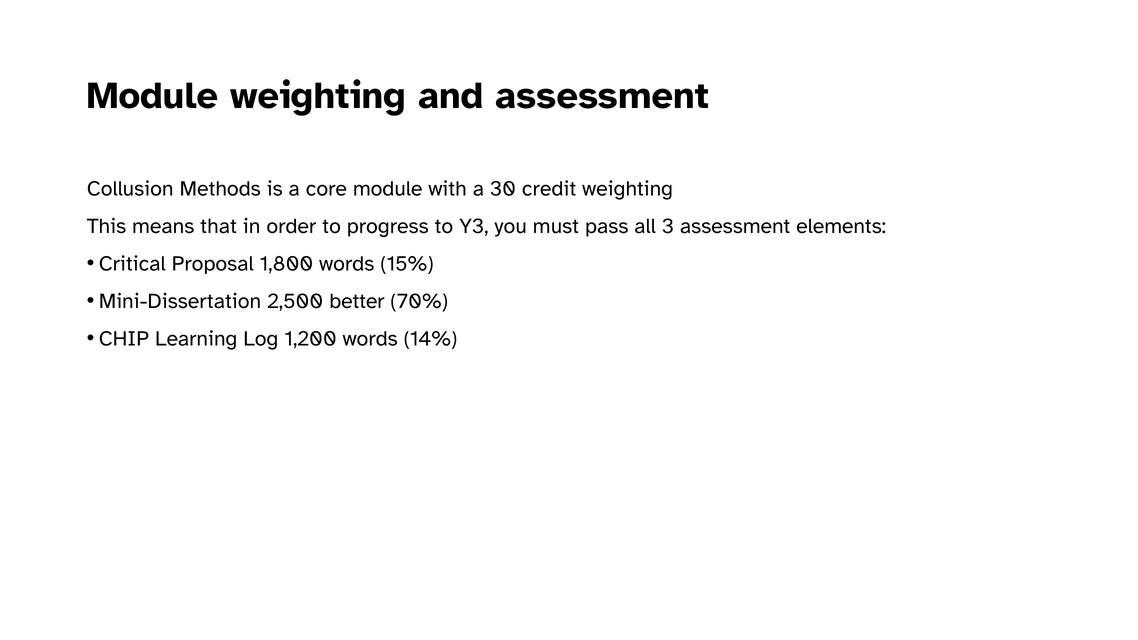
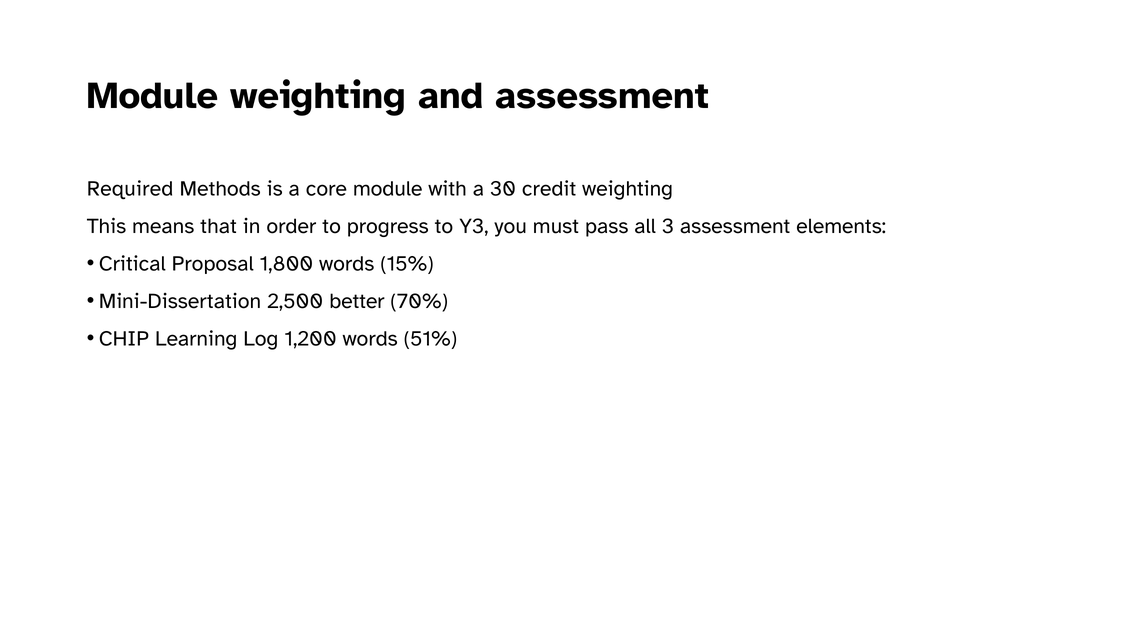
Collusion: Collusion -> Required
14%: 14% -> 51%
